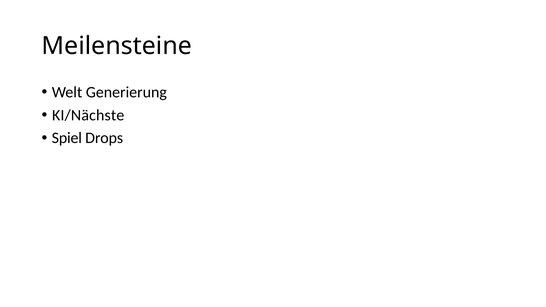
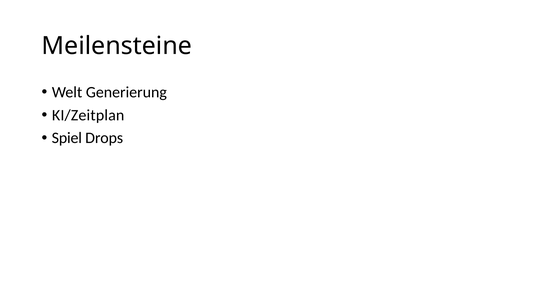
KI/Nächste: KI/Nächste -> KI/Zeitplan
